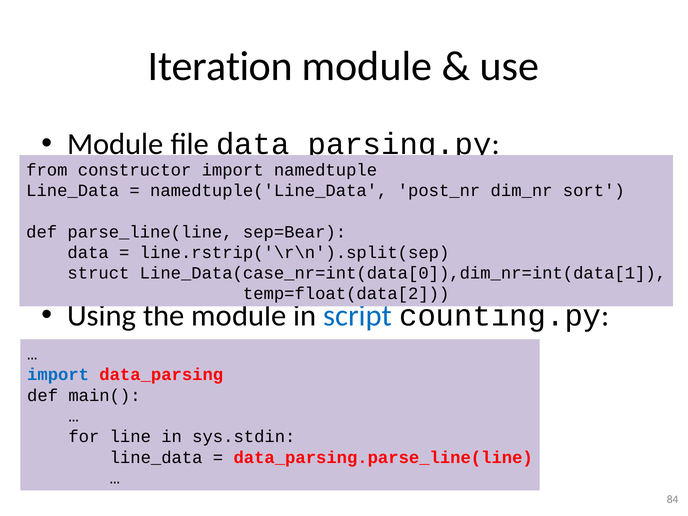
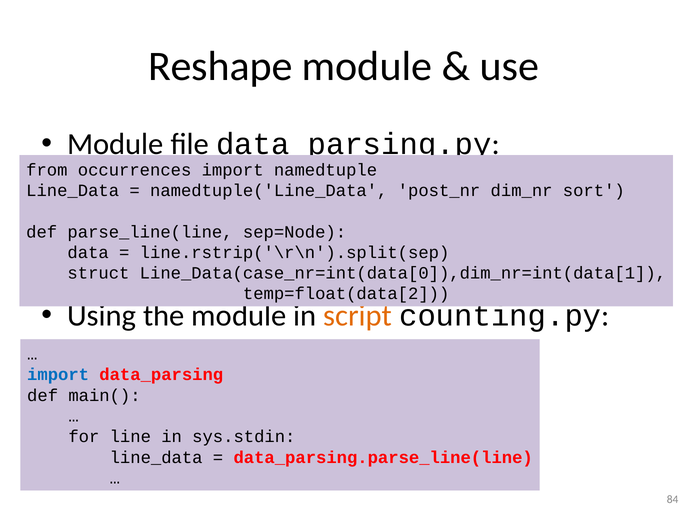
Iteration: Iteration -> Reshape
constructor: constructor -> occurrences
sep=Bear: sep=Bear -> sep=Node
script colour: blue -> orange
